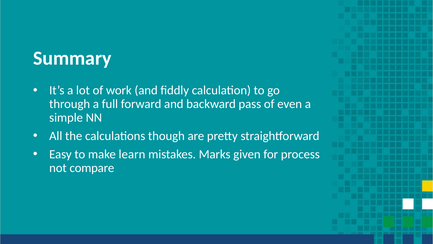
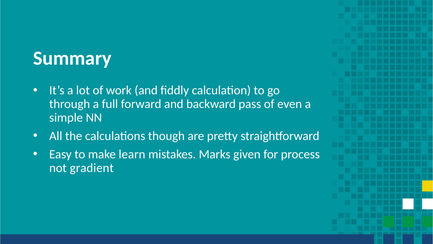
compare: compare -> gradient
